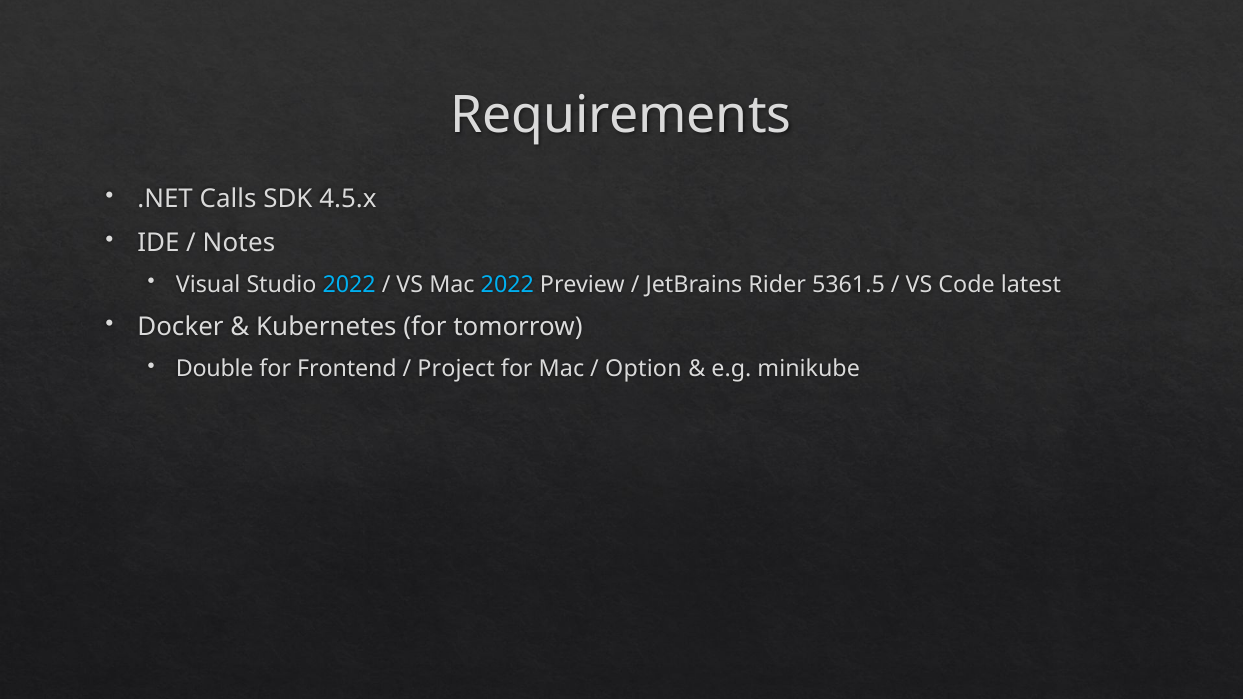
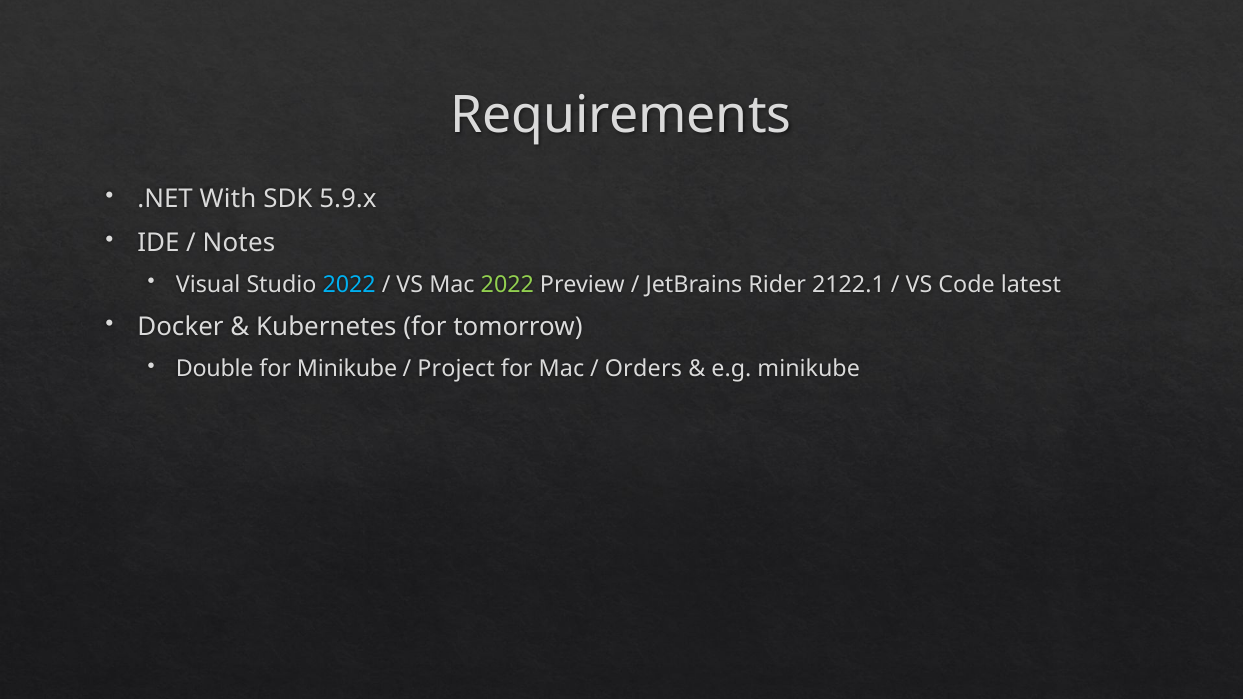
Calls: Calls -> With
4.5.x: 4.5.x -> 5.9.x
2022 at (507, 284) colour: light blue -> light green
5361.5: 5361.5 -> 2122.1
for Frontend: Frontend -> Minikube
Option: Option -> Orders
